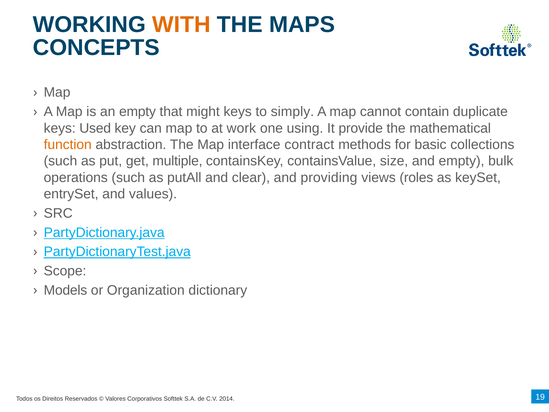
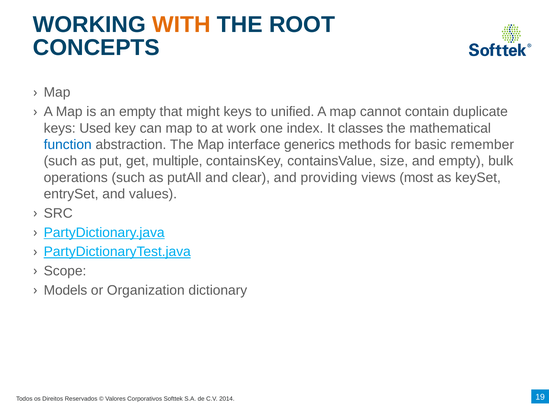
MAPS: MAPS -> ROOT
simply: simply -> unified
using: using -> index
provide: provide -> classes
function colour: orange -> blue
contract: contract -> generics
collections: collections -> remember
roles: roles -> most
